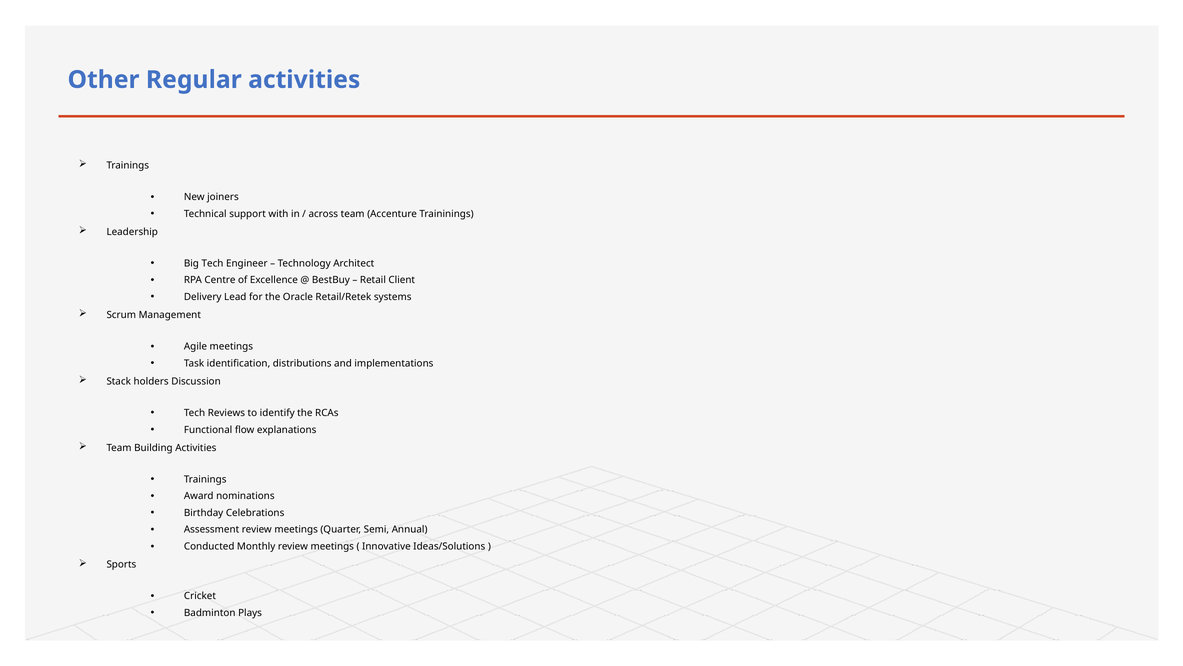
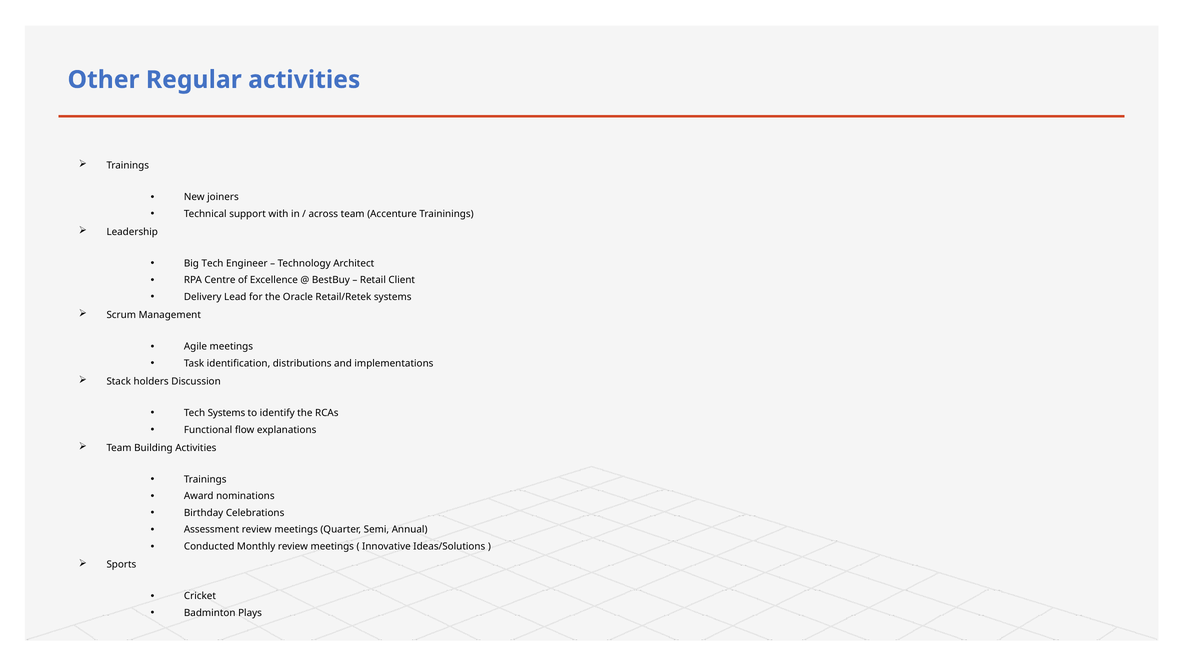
Tech Reviews: Reviews -> Systems
